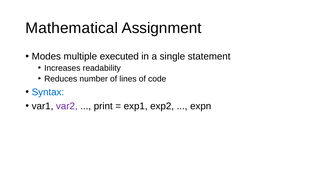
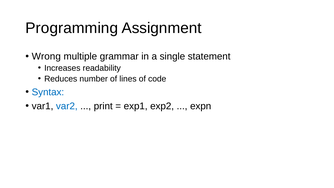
Mathematical: Mathematical -> Programming
Modes: Modes -> Wrong
executed: executed -> grammar
var2 colour: purple -> blue
